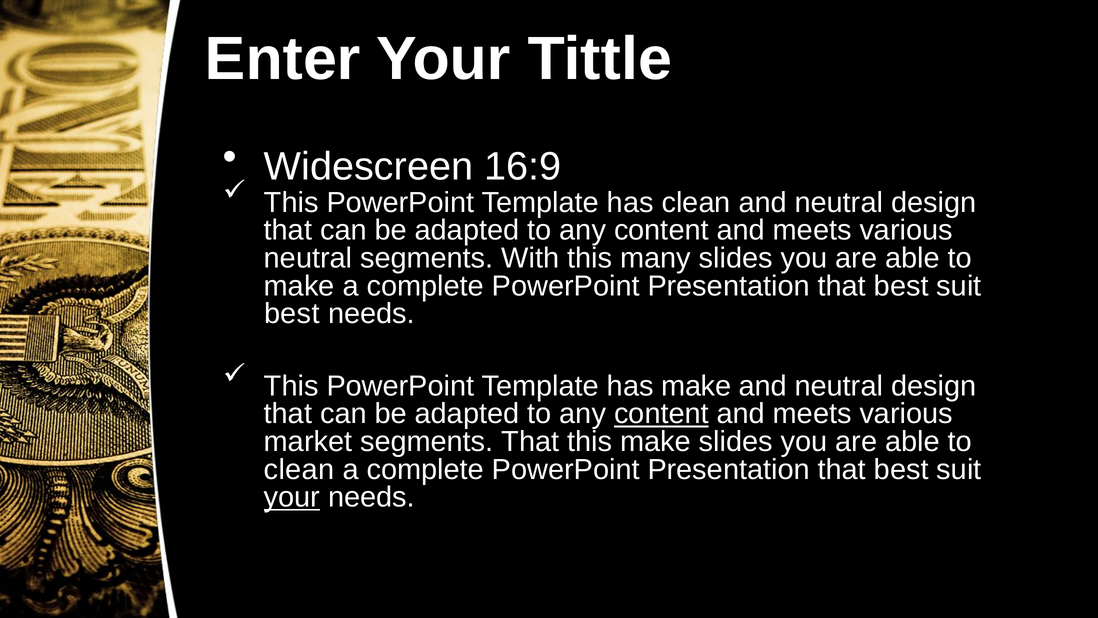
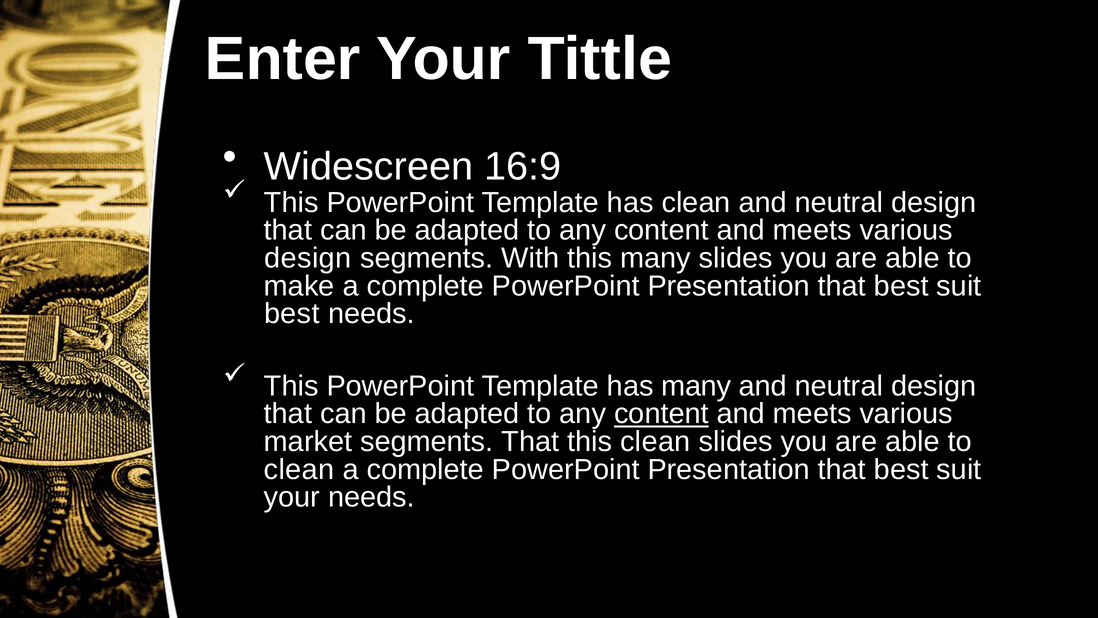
neutral at (308, 258): neutral -> design
has make: make -> many
this make: make -> clean
your at (292, 497) underline: present -> none
